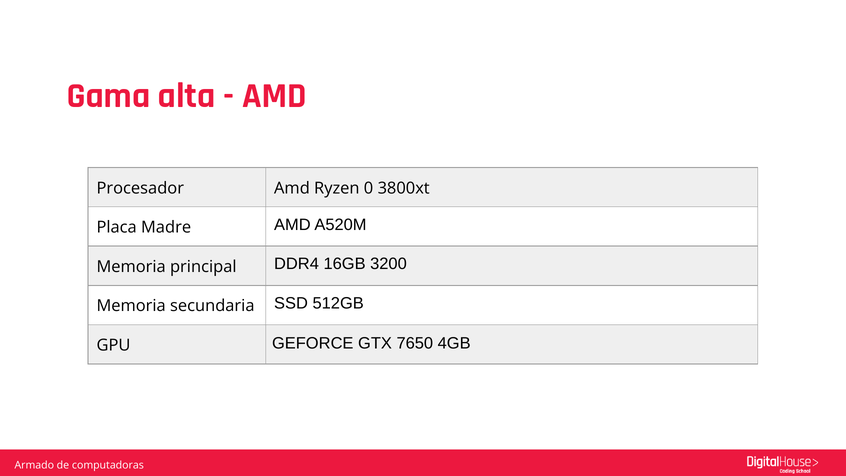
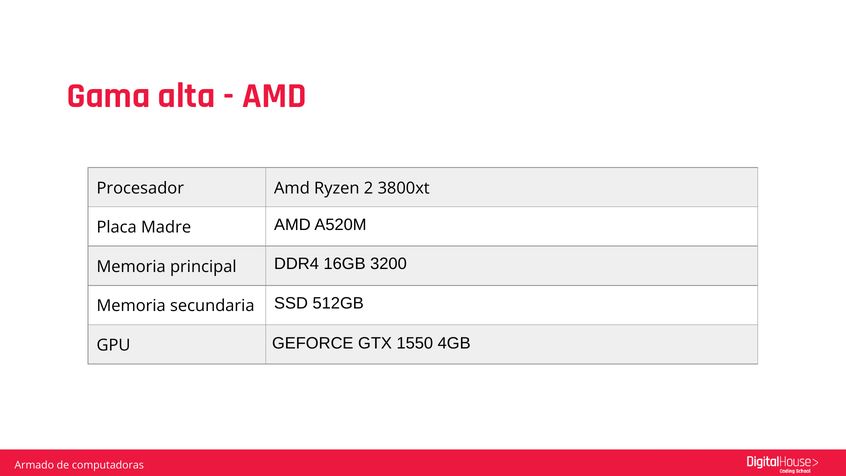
0: 0 -> 2
7650: 7650 -> 1550
